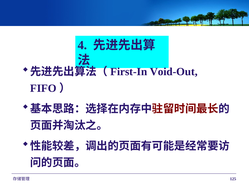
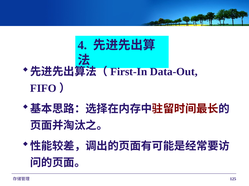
Void-Out: Void-Out -> Data-Out
